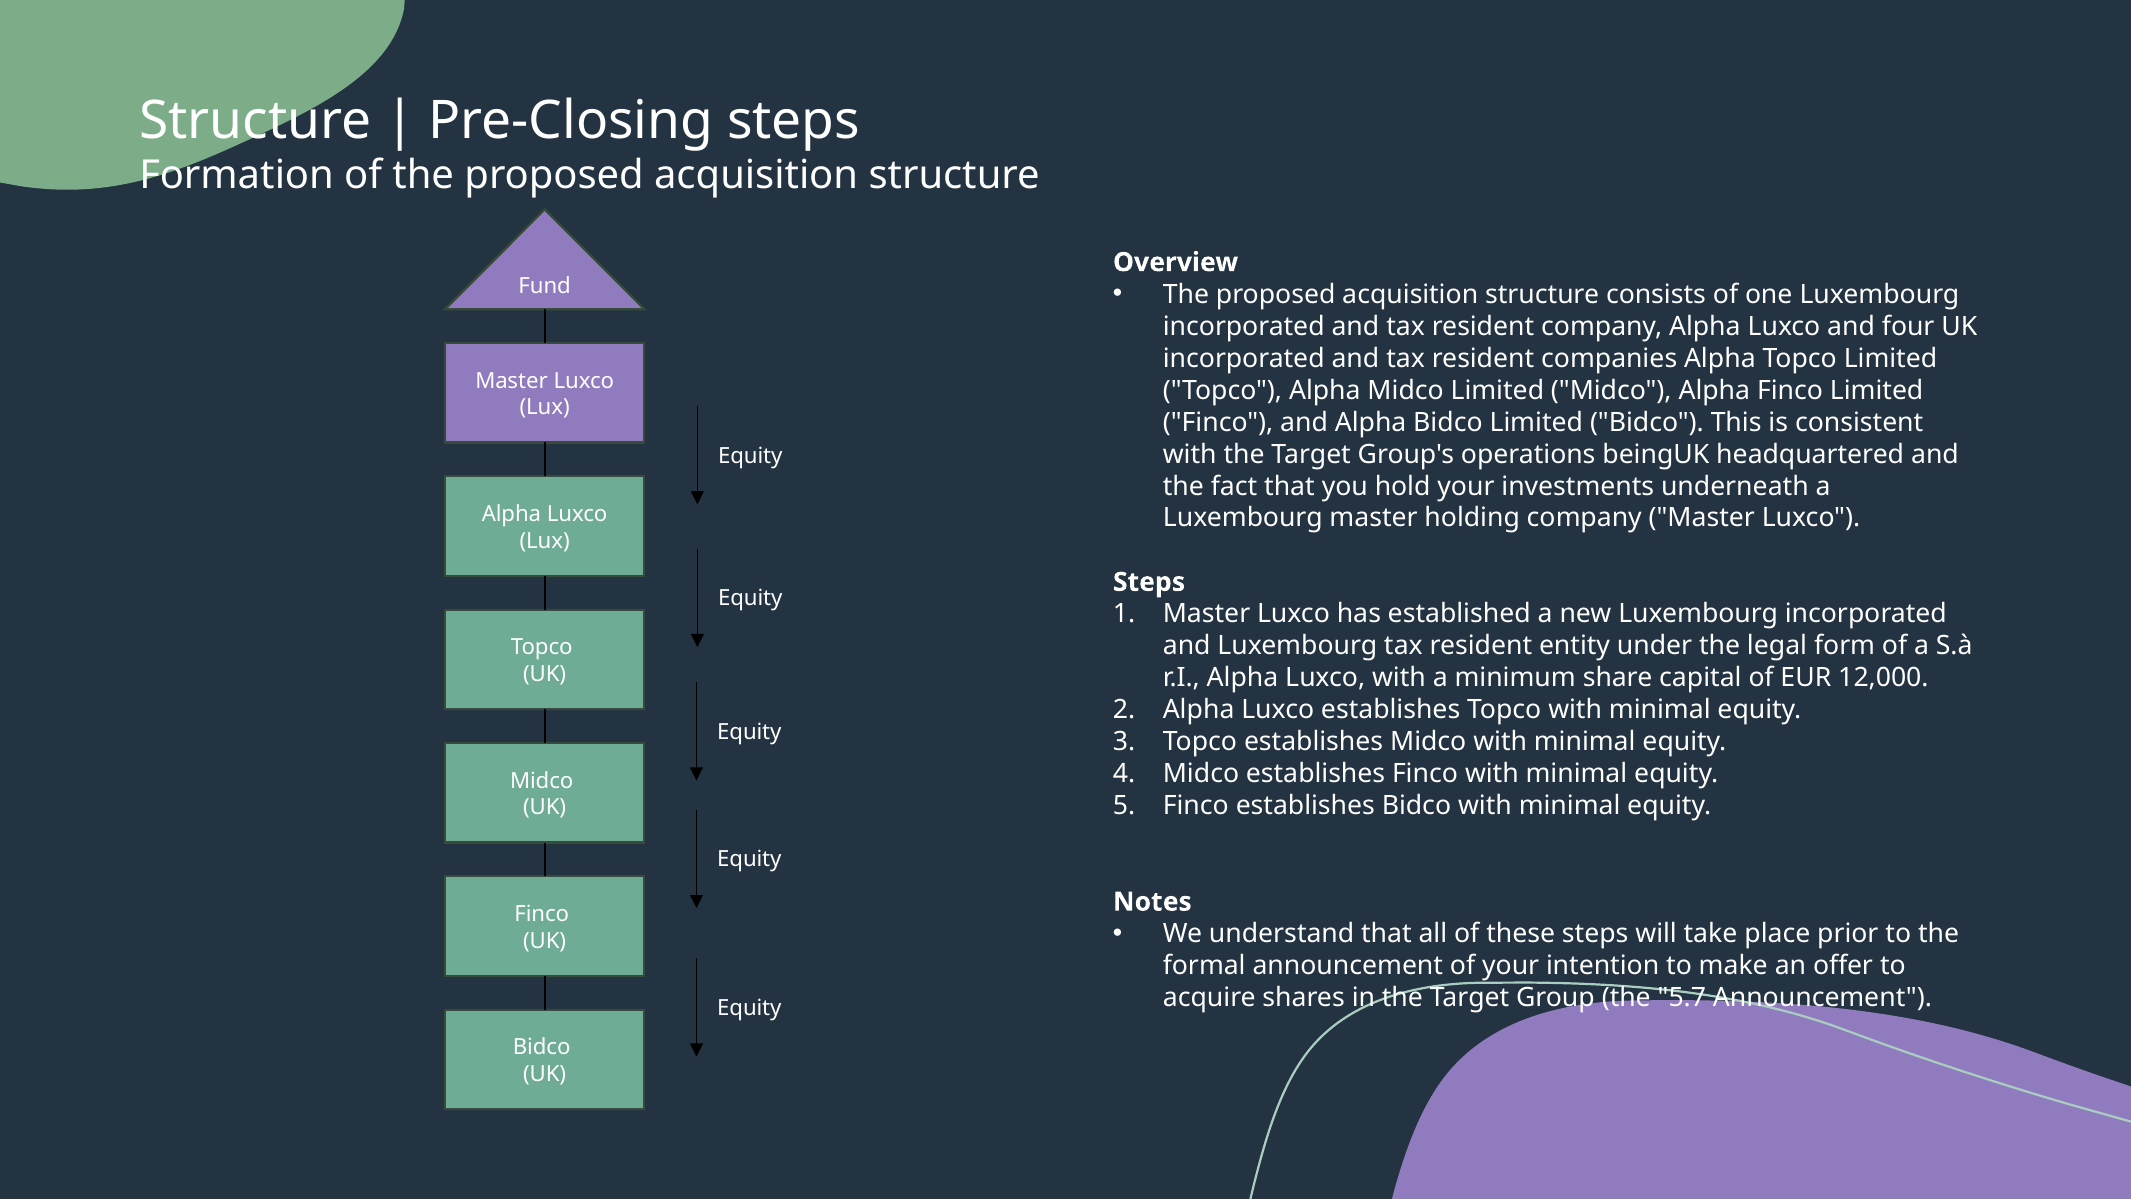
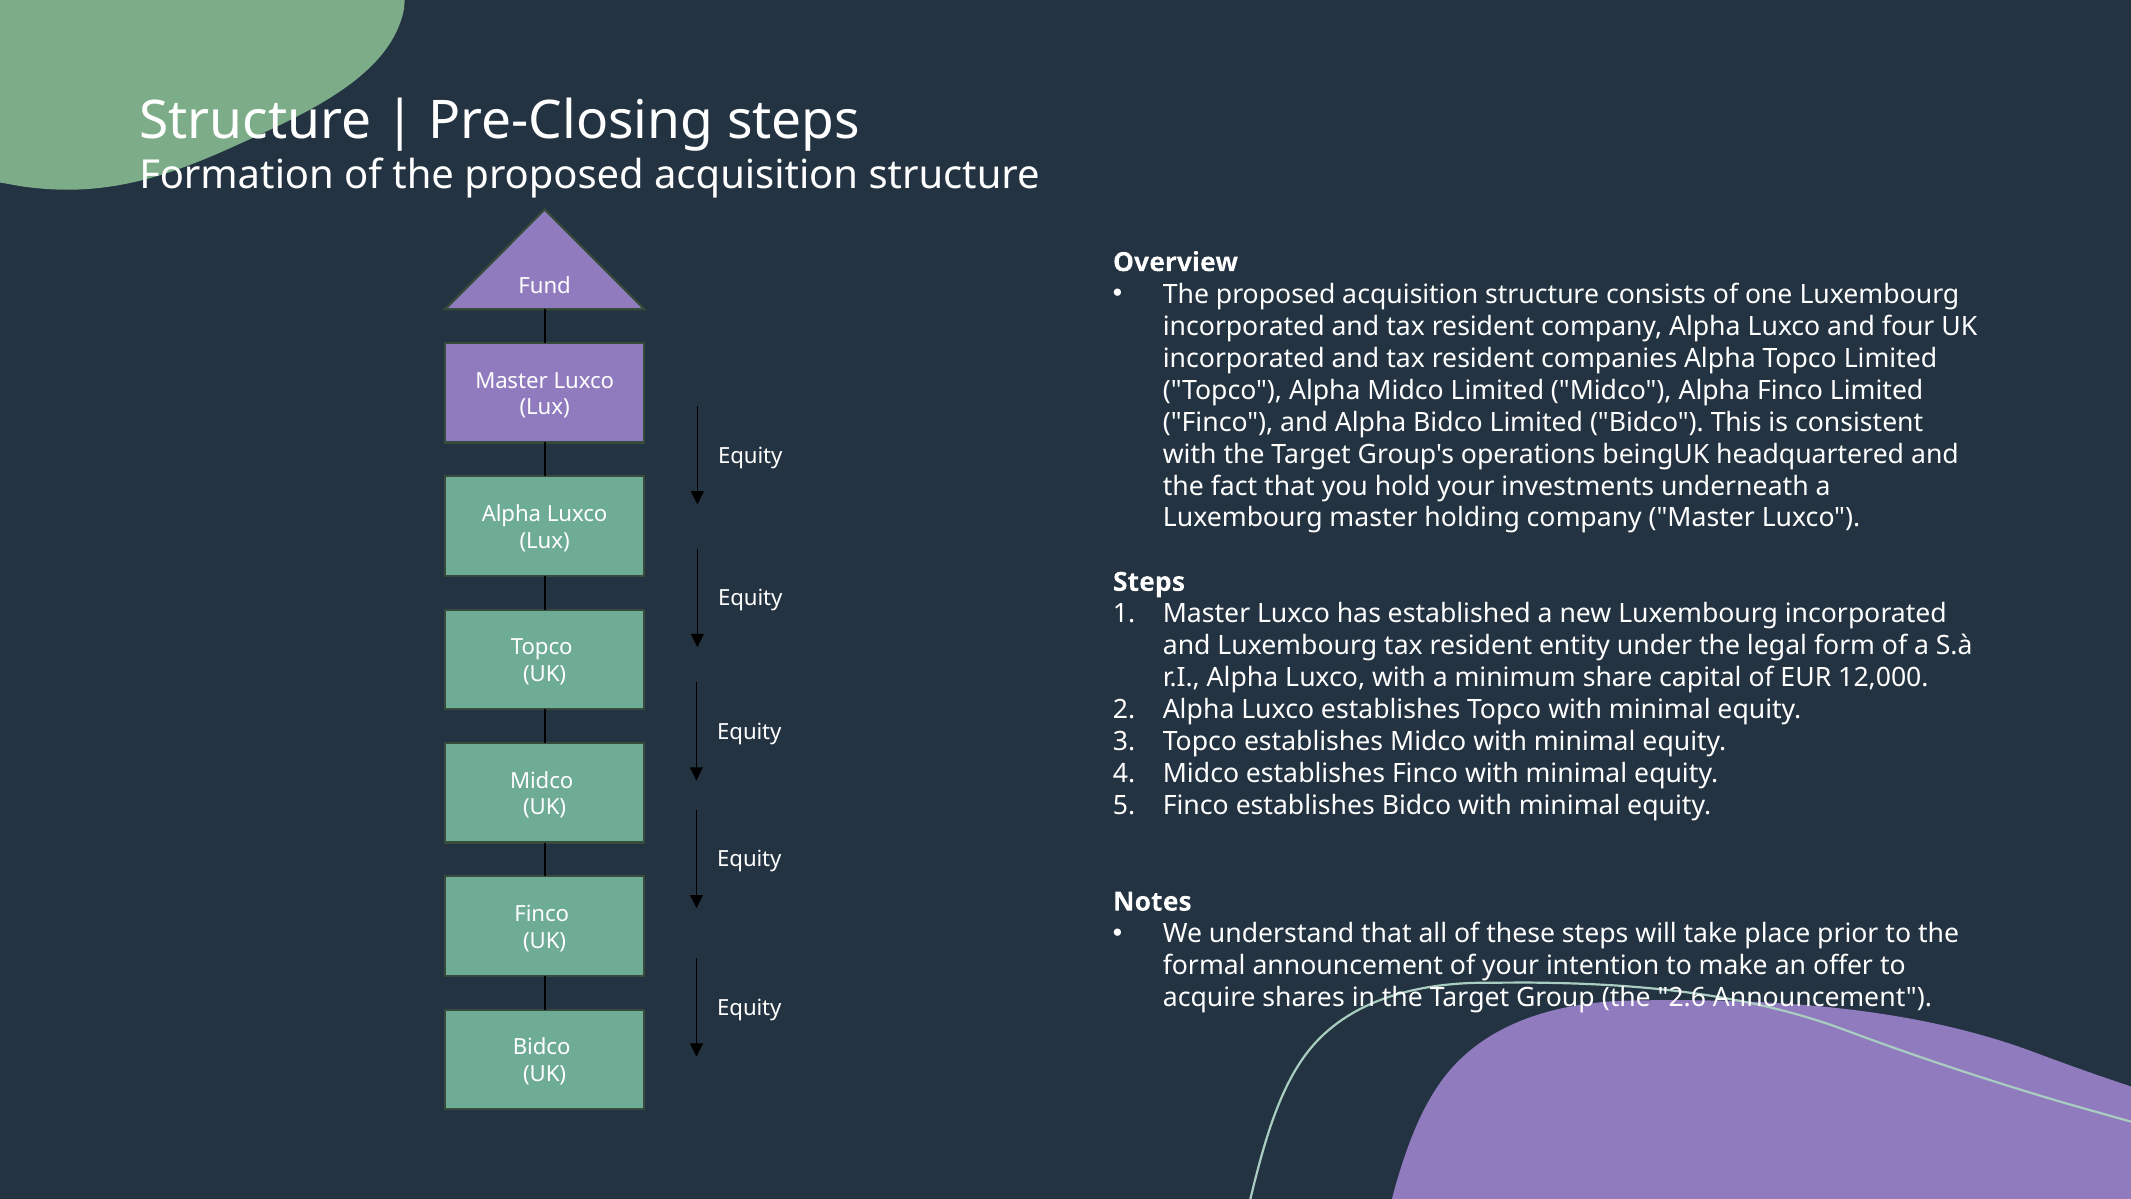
5.7: 5.7 -> 2.6
